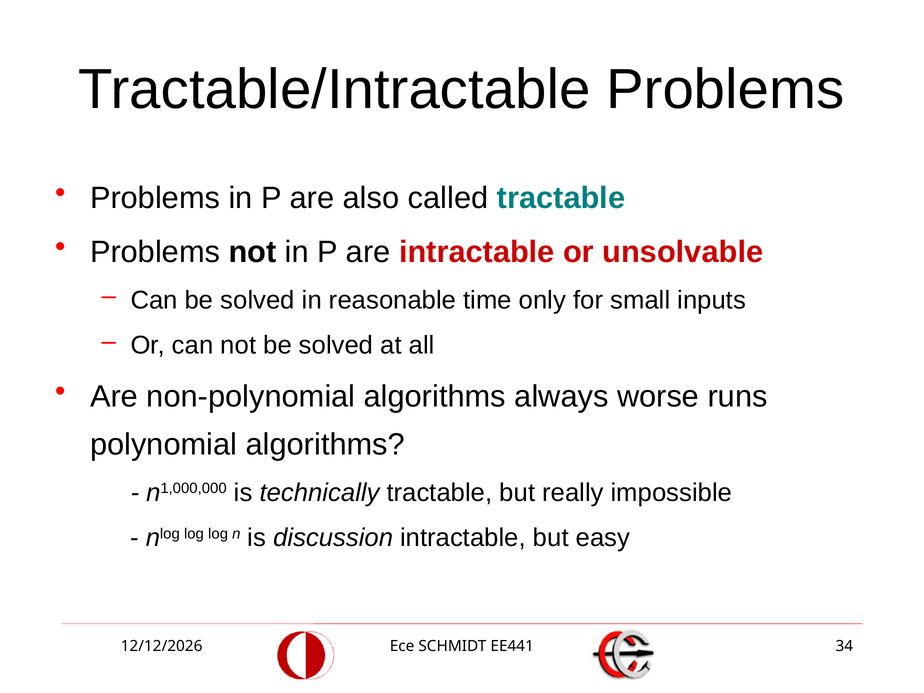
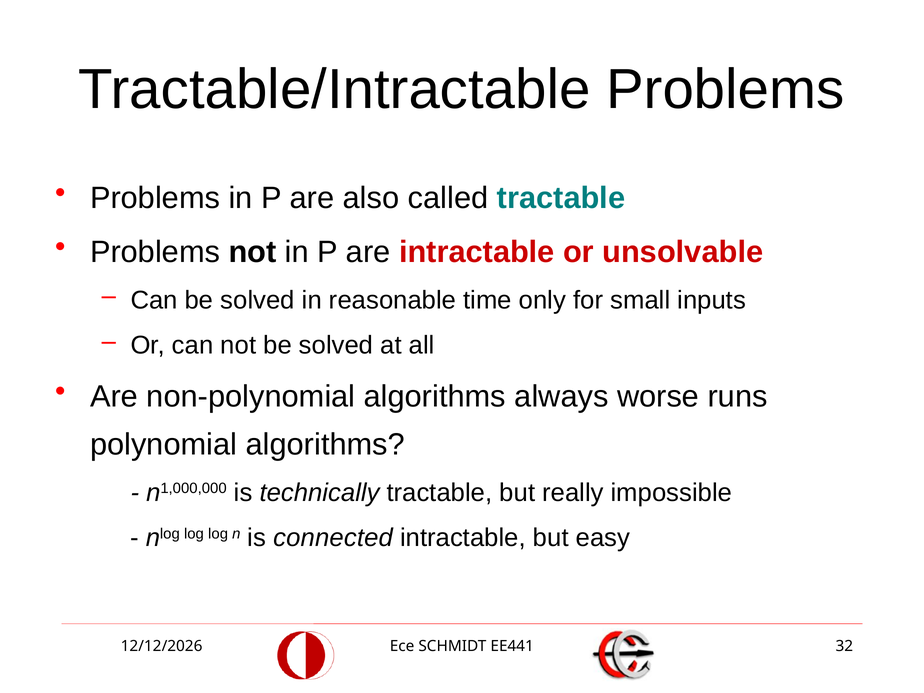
discussion: discussion -> connected
34: 34 -> 32
